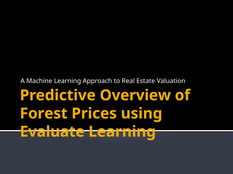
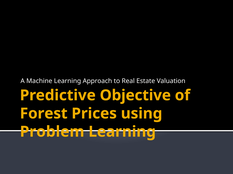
Overview: Overview -> Objective
Evaluate: Evaluate -> Problem
